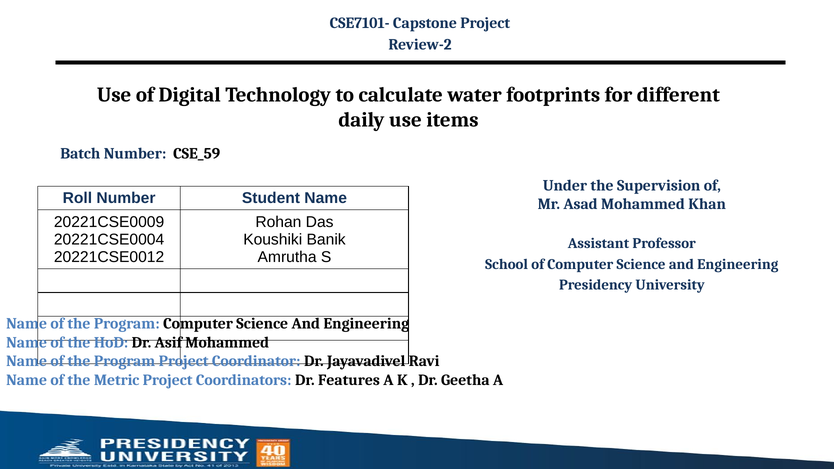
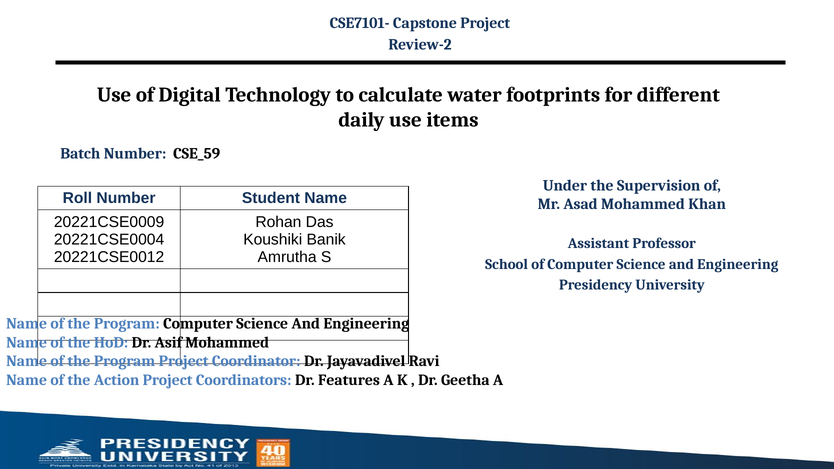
Metric: Metric -> Action
